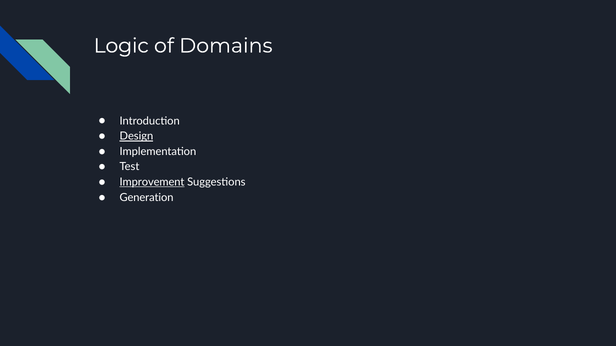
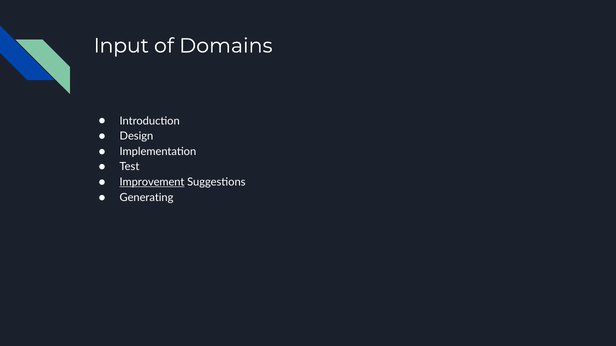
Logic: Logic -> Input
Design underline: present -> none
Generation: Generation -> Generating
